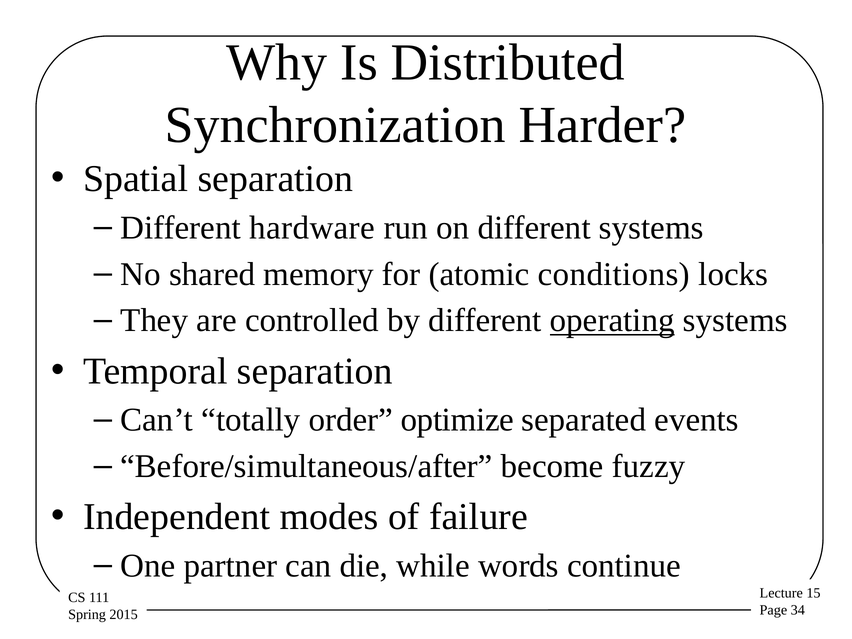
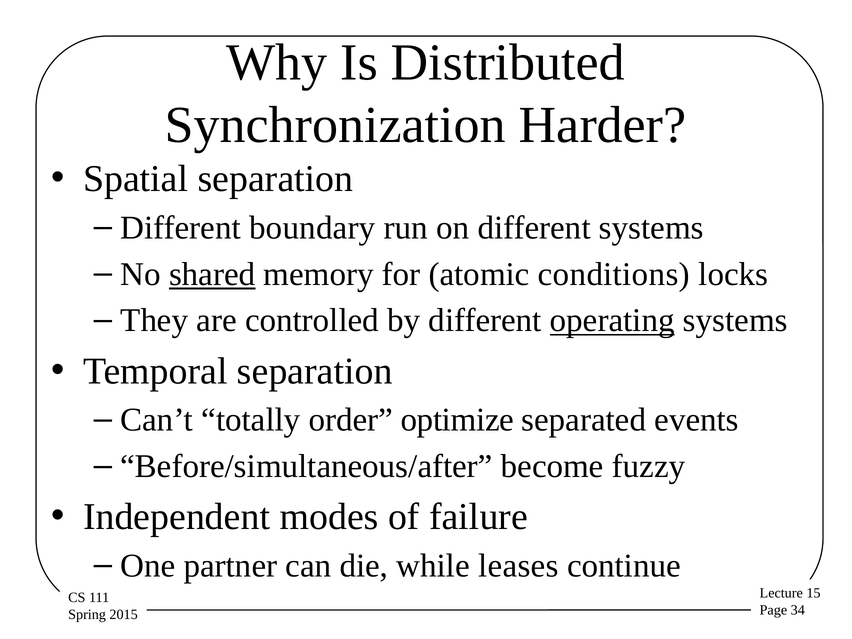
hardware: hardware -> boundary
shared underline: none -> present
words: words -> leases
